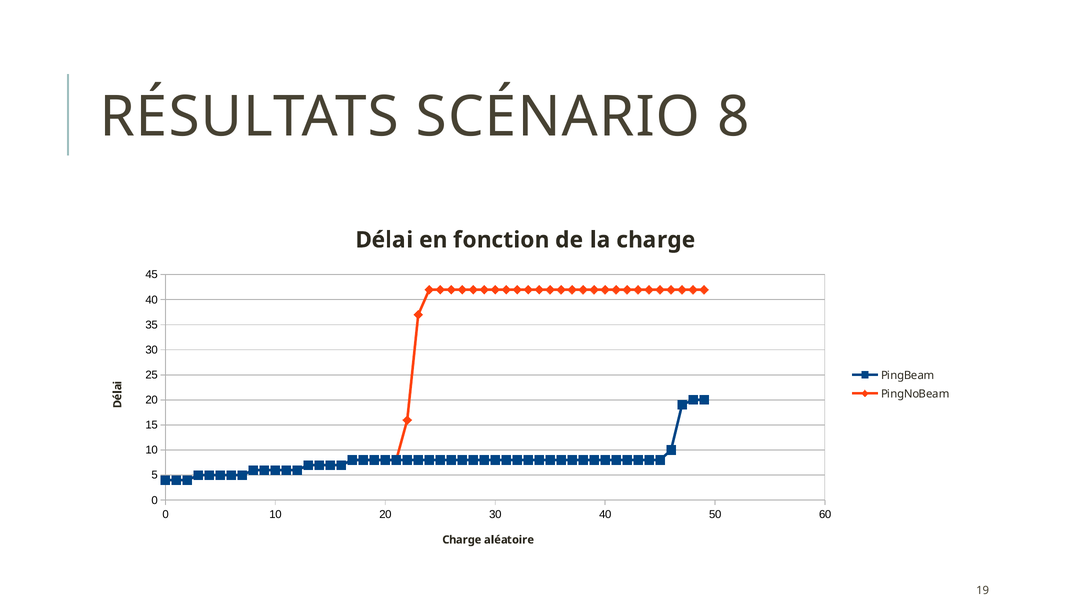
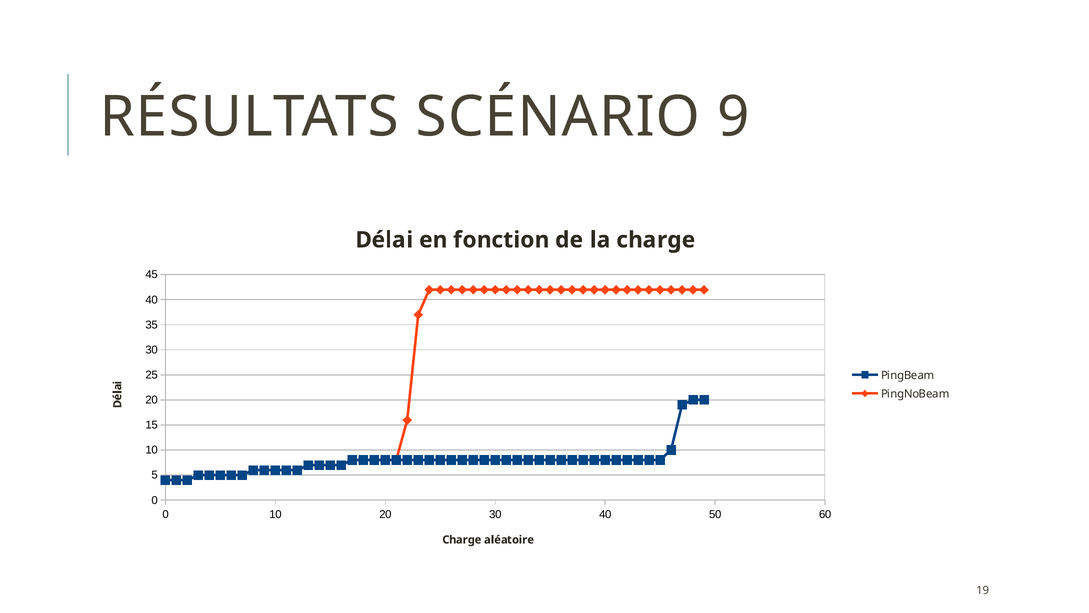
8: 8 -> 9
